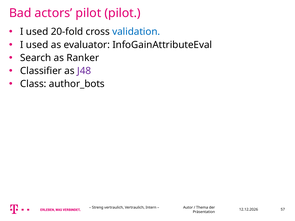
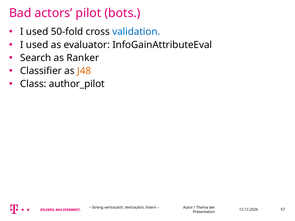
pilot pilot: pilot -> bots
20-fold: 20-fold -> 50-fold
J48 colour: purple -> orange
author_bots: author_bots -> author_pilot
